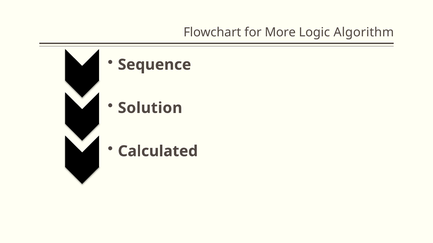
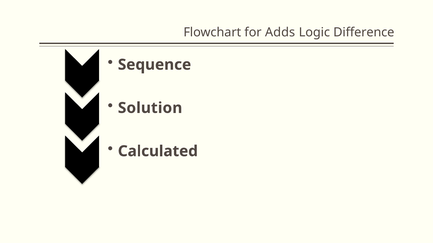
More: More -> Adds
Algorithm: Algorithm -> Difference
